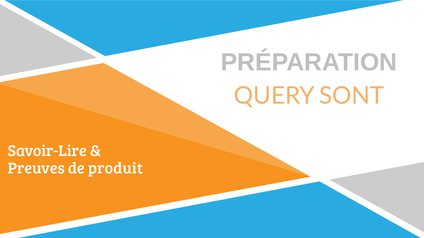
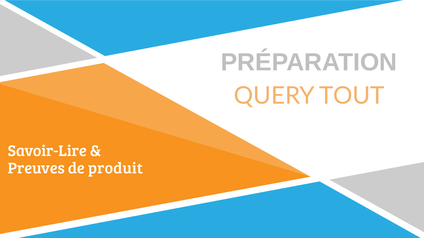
SONT: SONT -> TOUT
